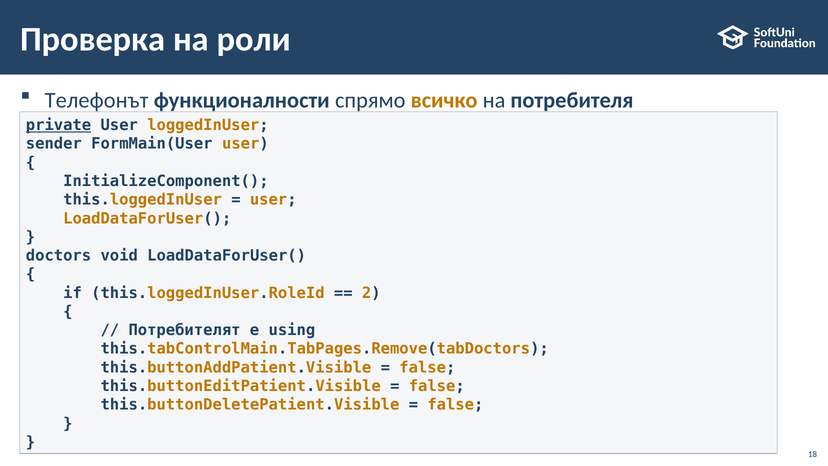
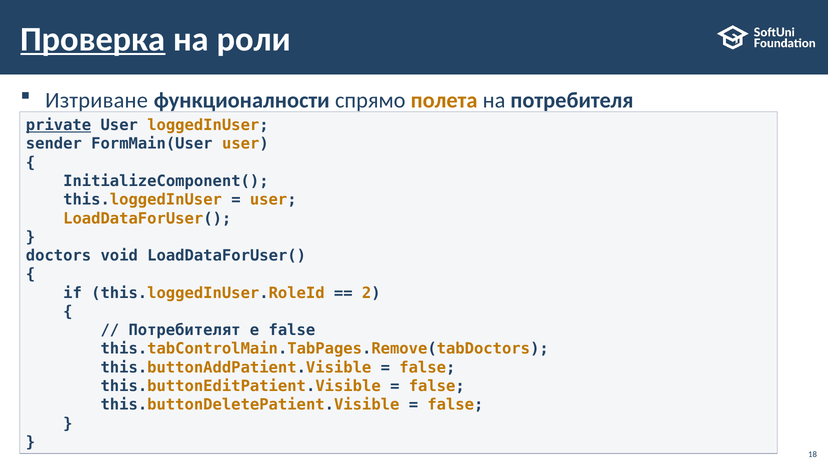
Проверка underline: none -> present
Телефонът: Телефонът -> Изтриване
всичко: всичко -> полета
е using: using -> false
